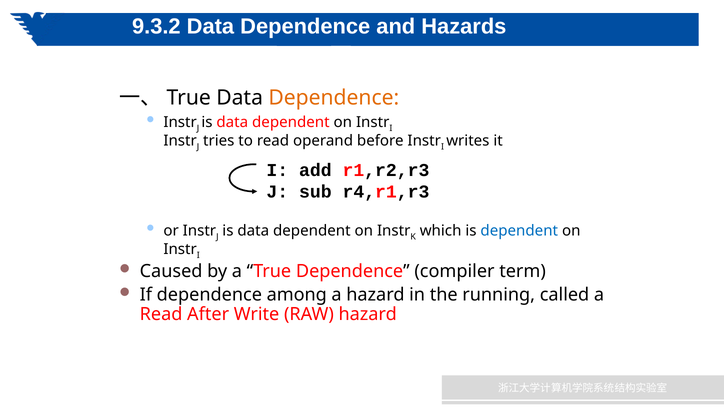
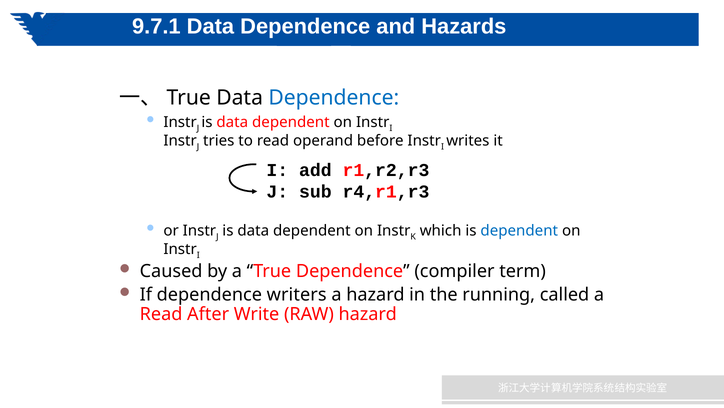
9.3.2: 9.3.2 -> 9.7.1
Dependence at (334, 98) colour: orange -> blue
among: among -> writers
